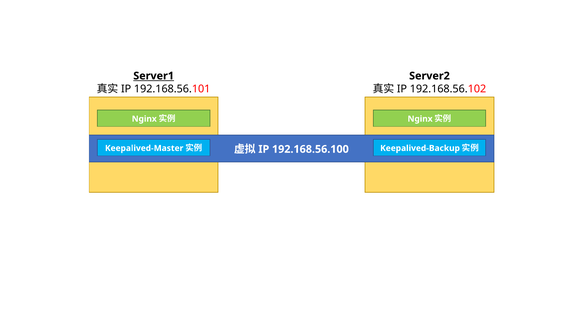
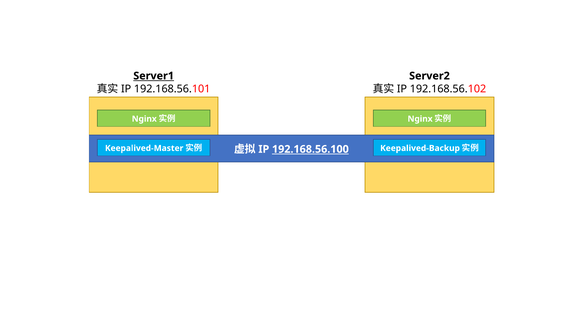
192.168.56.100 underline: none -> present
